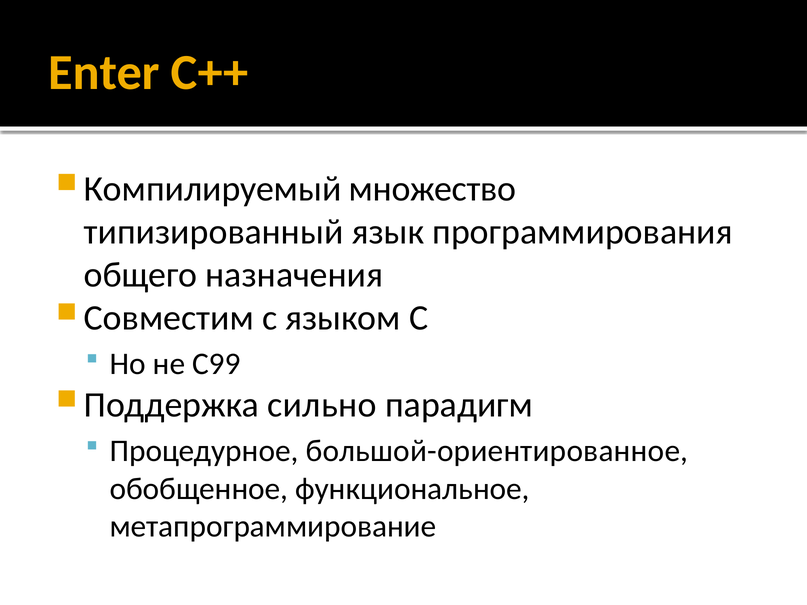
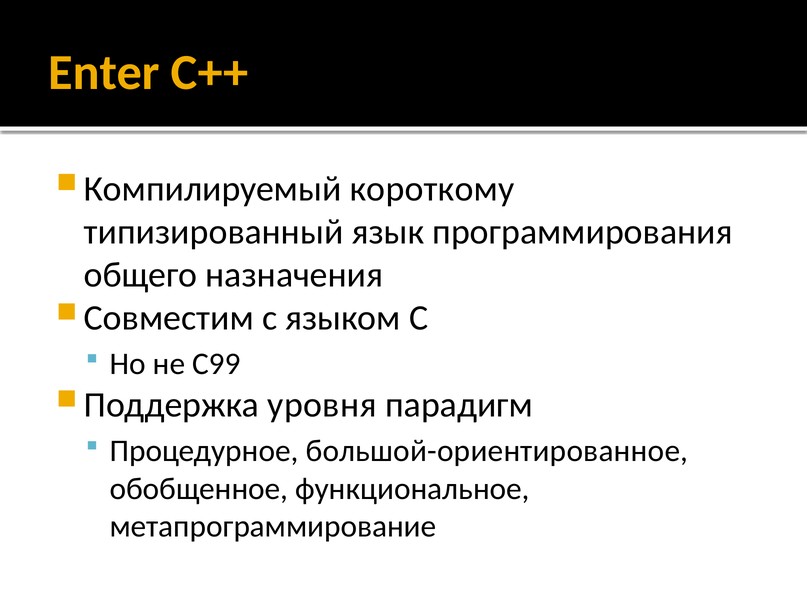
множество: множество -> короткому
сильно: сильно -> уровня
